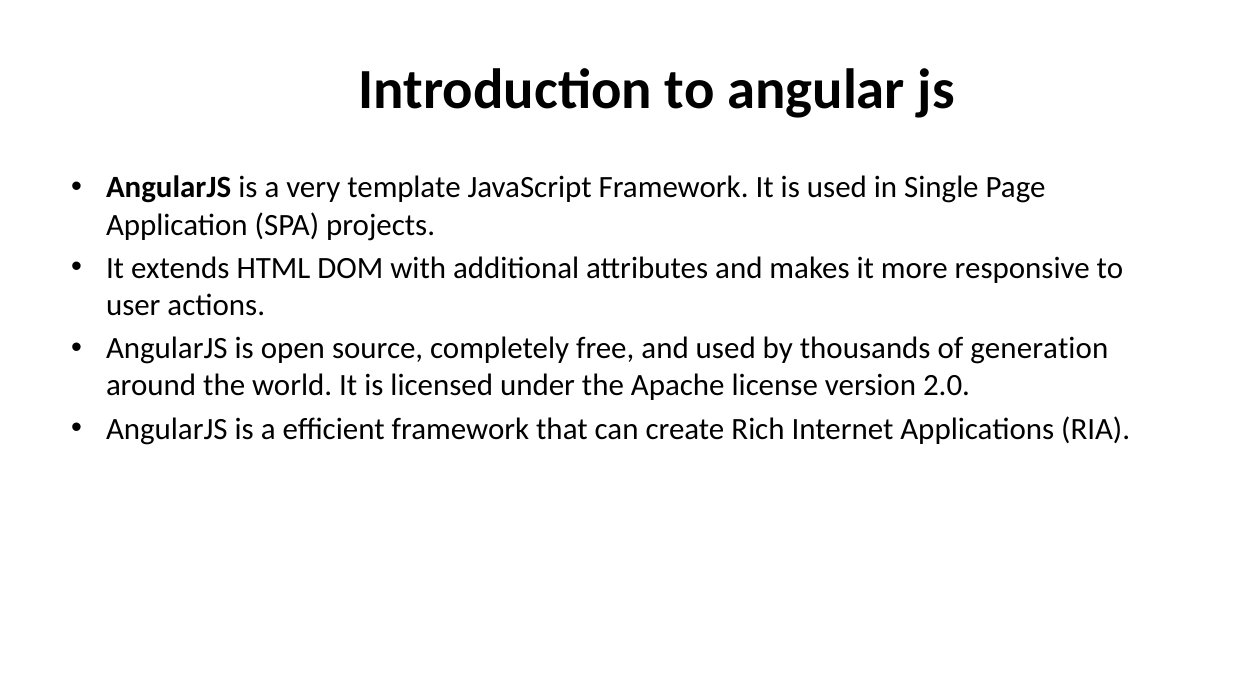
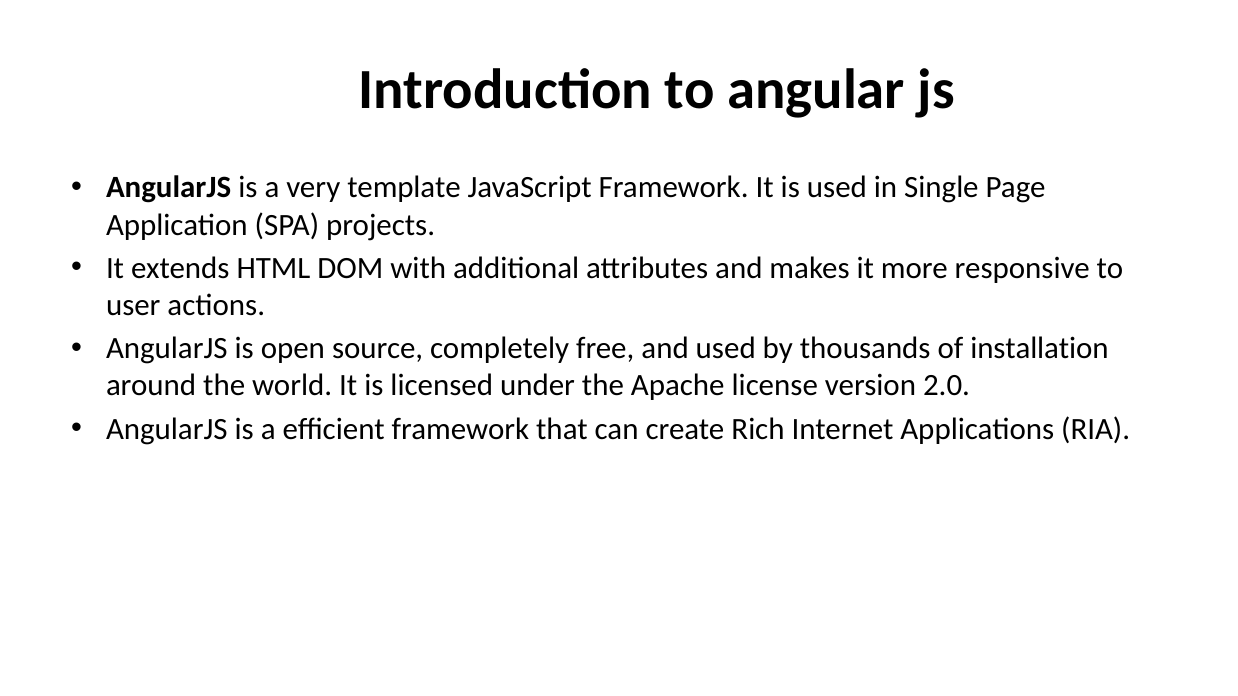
generation: generation -> installation
